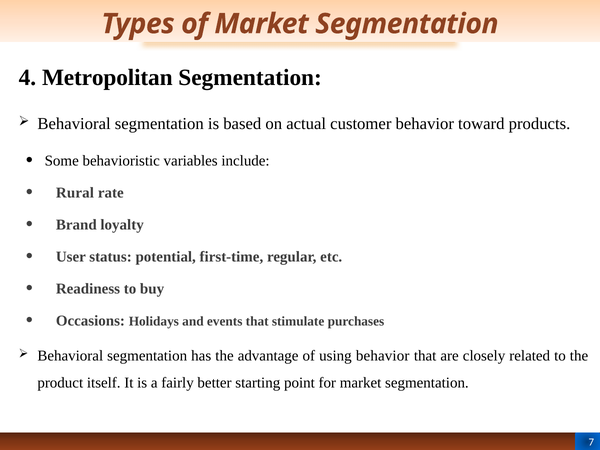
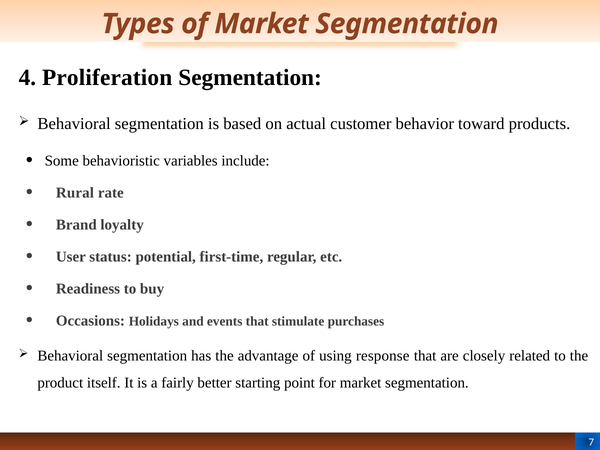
Metropolitan: Metropolitan -> Proliferation
using behavior: behavior -> response
